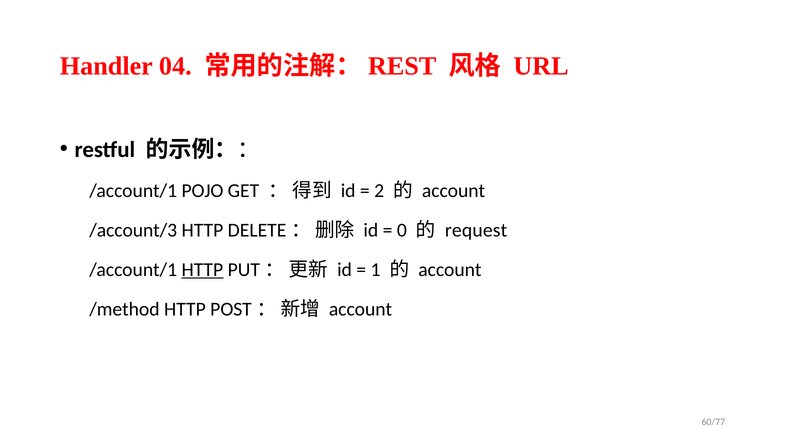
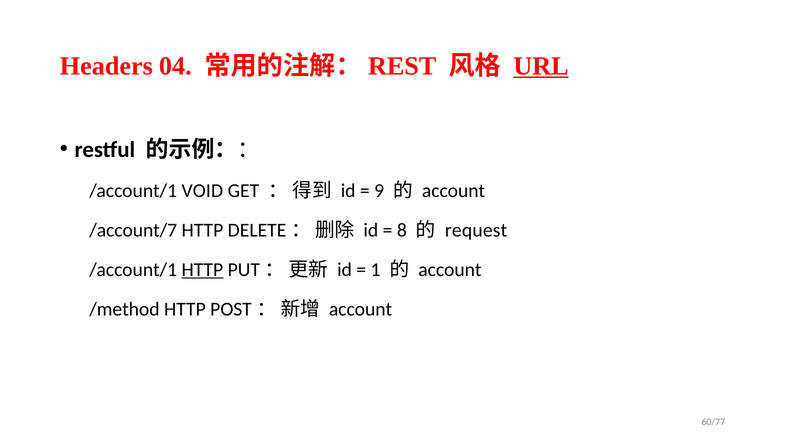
Handler: Handler -> Headers
URL underline: none -> present
POJO: POJO -> VOID
2: 2 -> 9
/account/3: /account/3 -> /account/7
0: 0 -> 8
